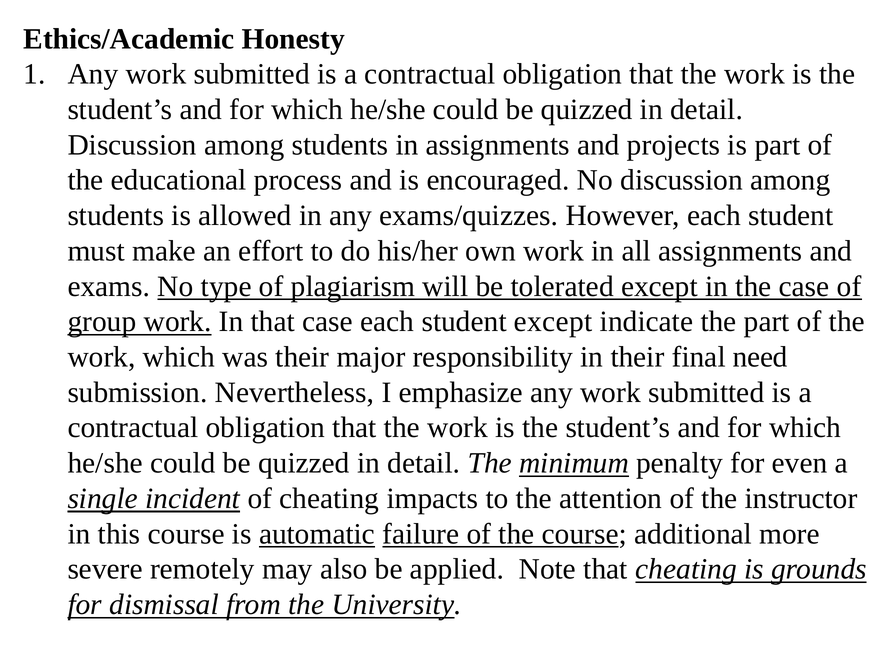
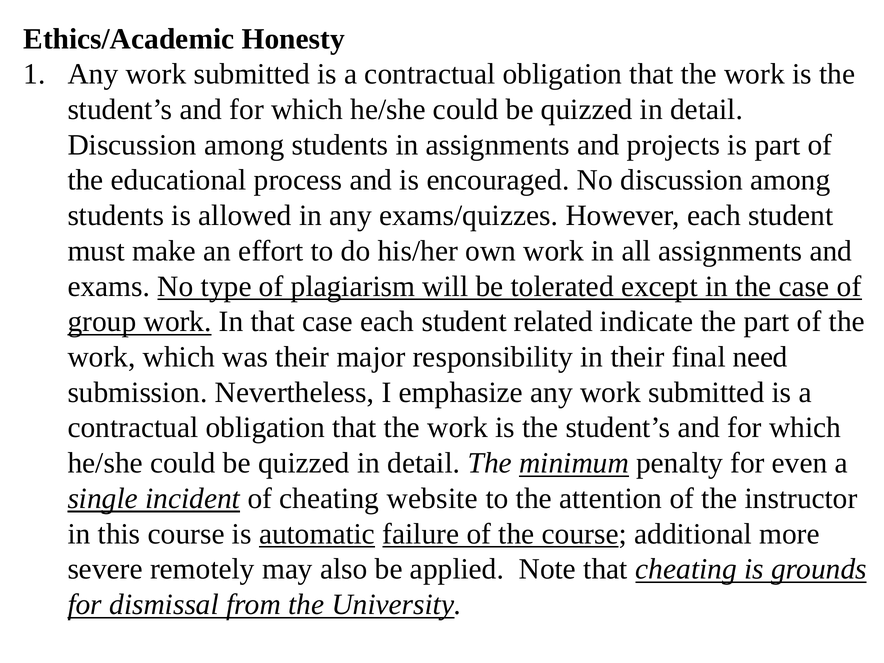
student except: except -> related
impacts: impacts -> website
